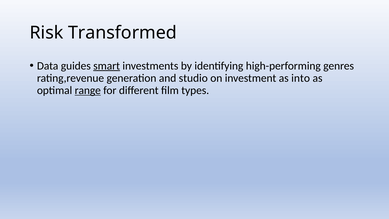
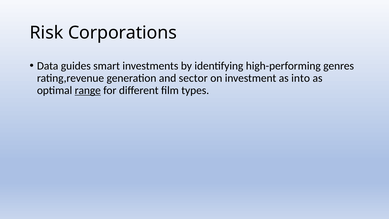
Transformed: Transformed -> Corporations
smart underline: present -> none
studio: studio -> sector
